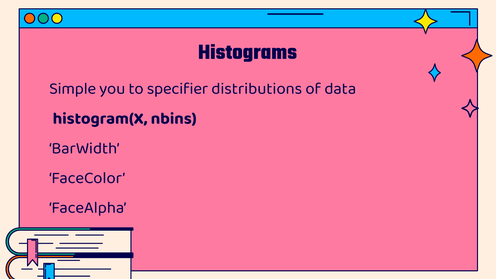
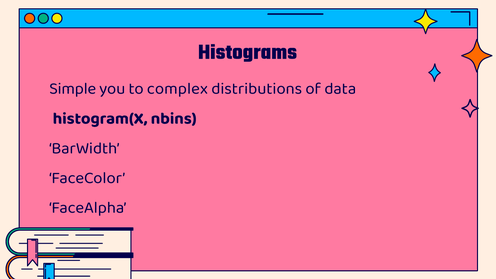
specifier: specifier -> complex
